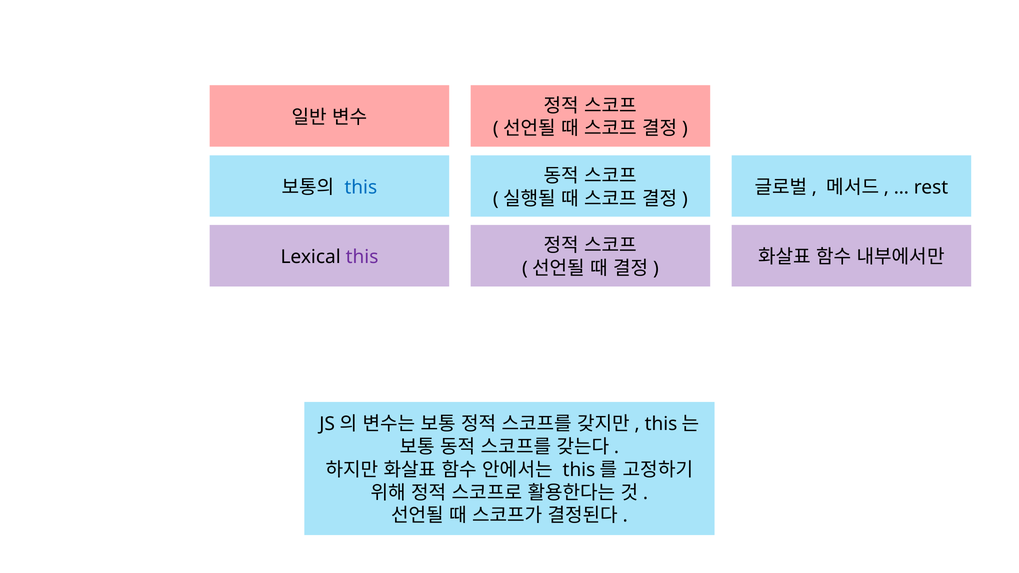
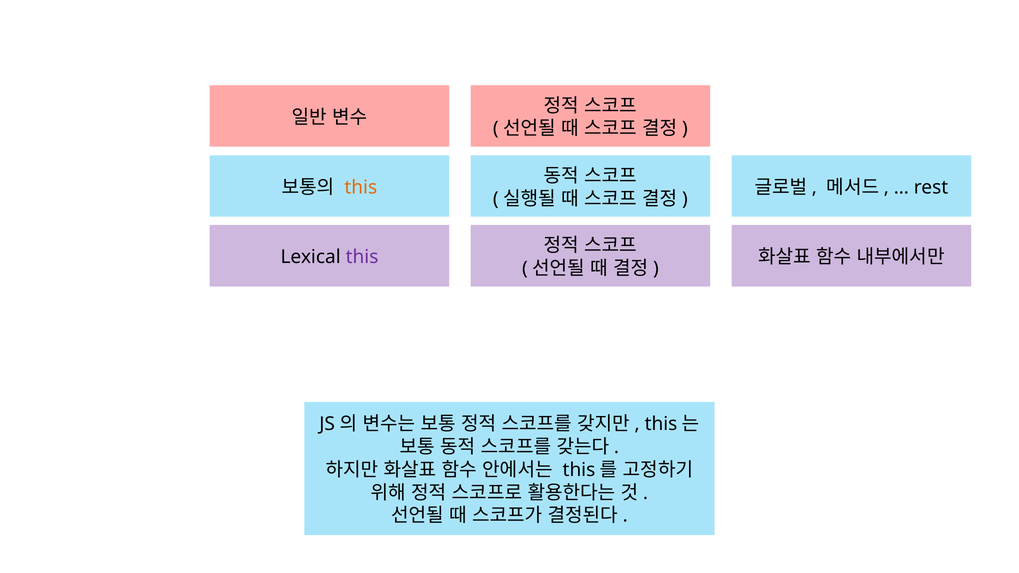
this at (361, 187) colour: blue -> orange
